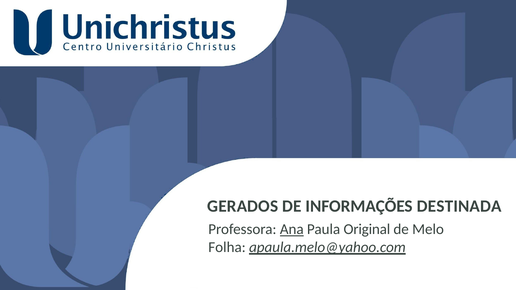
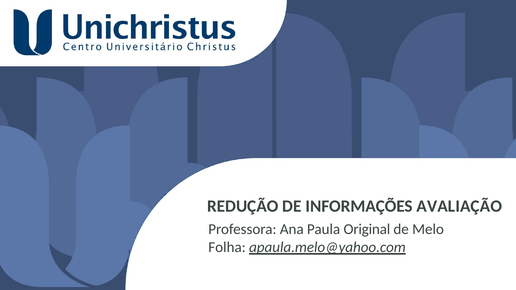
GERADOS: GERADOS -> REDUÇÃO
DESTINADA: DESTINADA -> AVALIAÇÃO
Ana underline: present -> none
